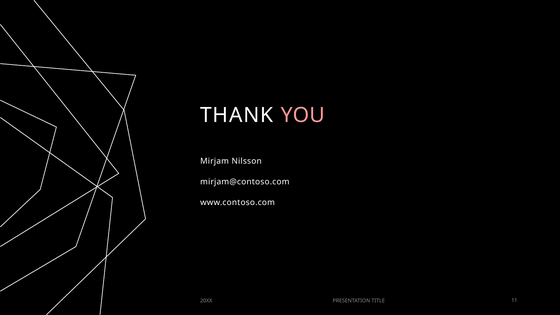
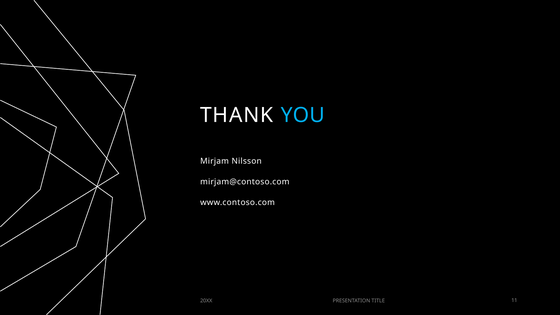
YOU colour: pink -> light blue
